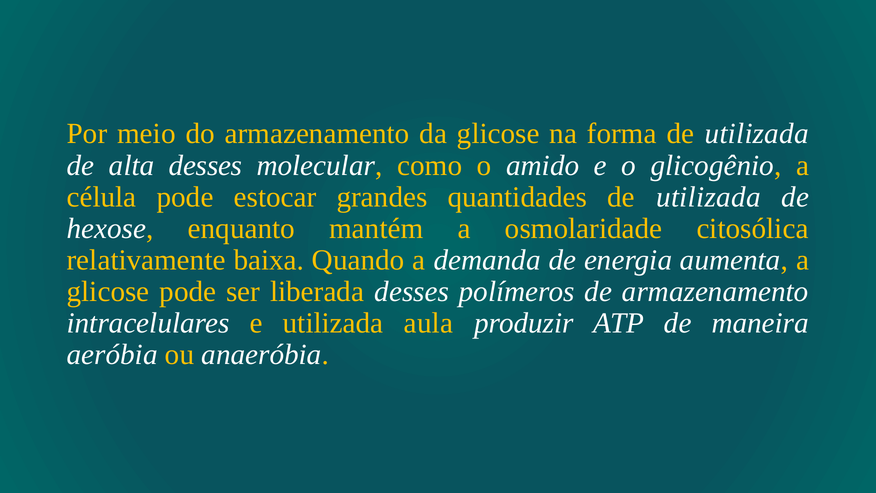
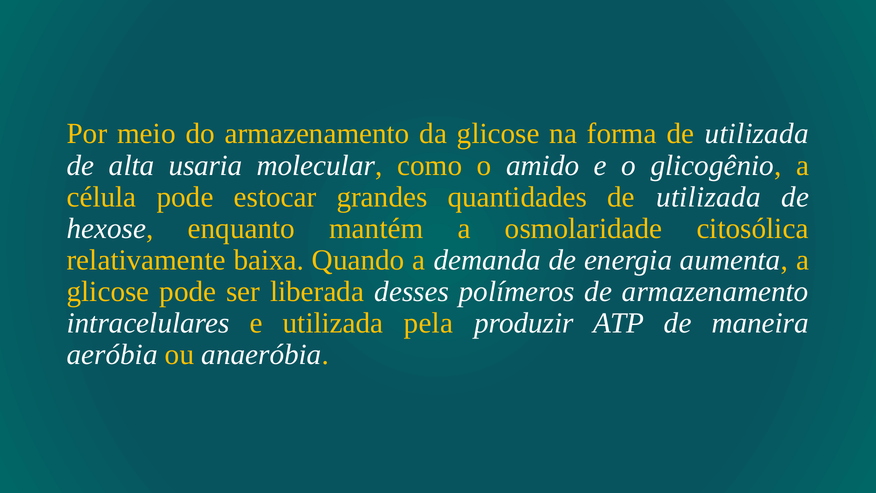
alta desses: desses -> usaria
aula: aula -> pela
